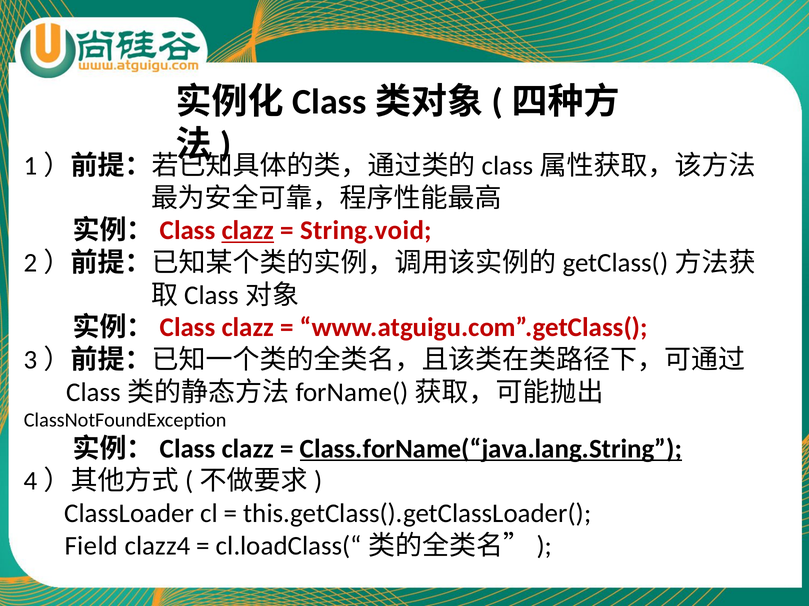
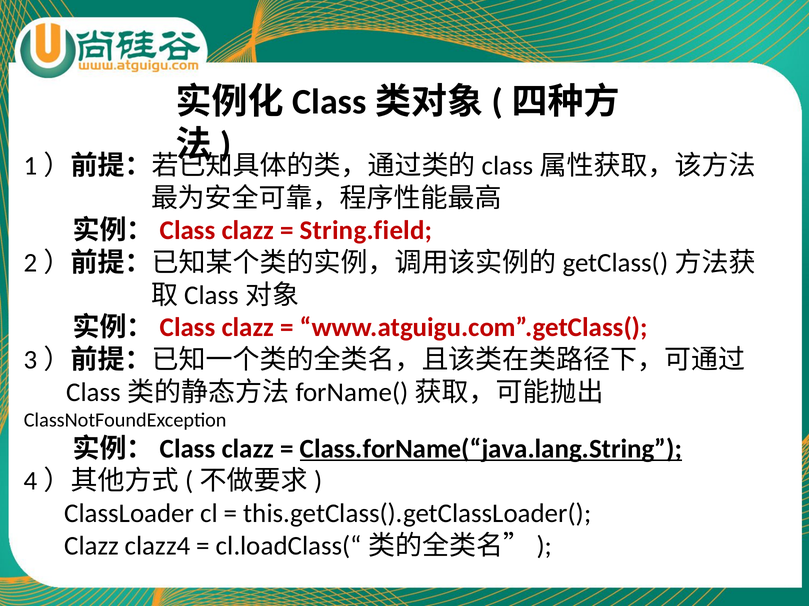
clazz at (248, 231) underline: present -> none
String.void: String.void -> String.field
Field at (91, 546): Field -> Clazz
